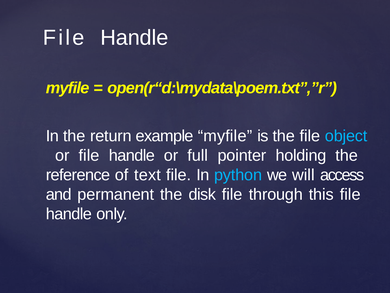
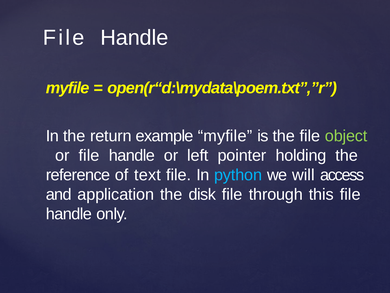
object colour: light blue -> light green
full: full -> left
permanent: permanent -> application
